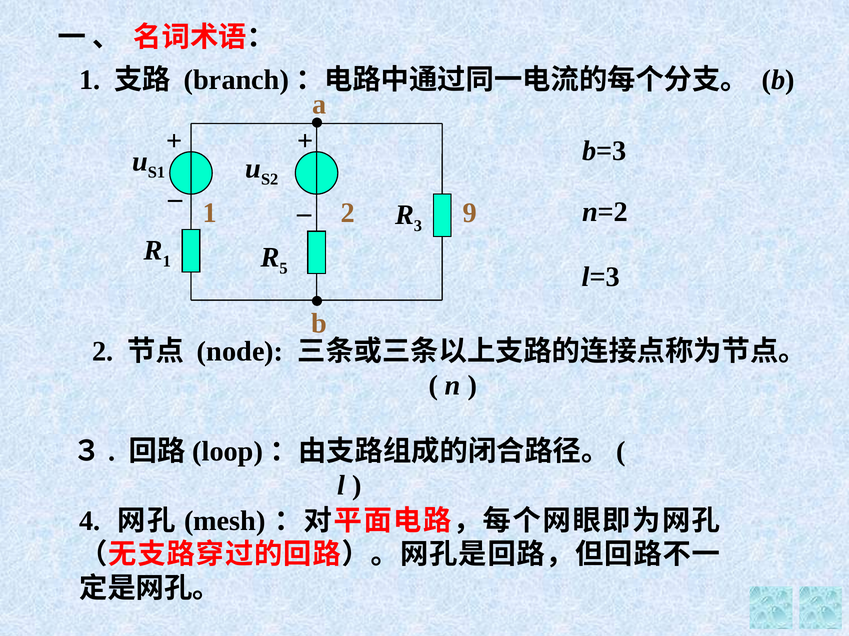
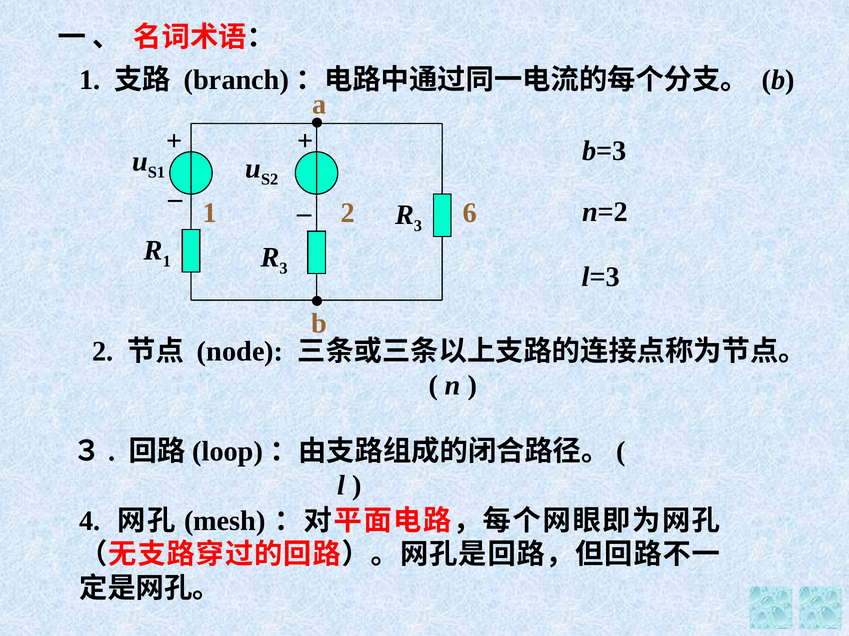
9: 9 -> 6
5 at (284, 269): 5 -> 3
